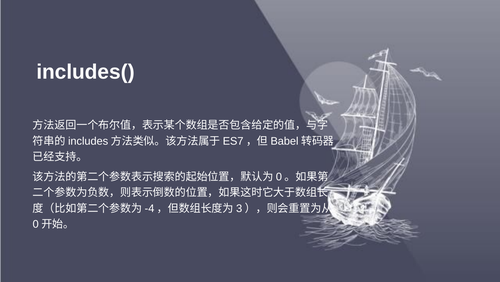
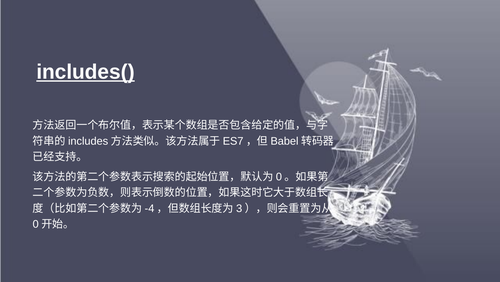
includes( underline: none -> present
